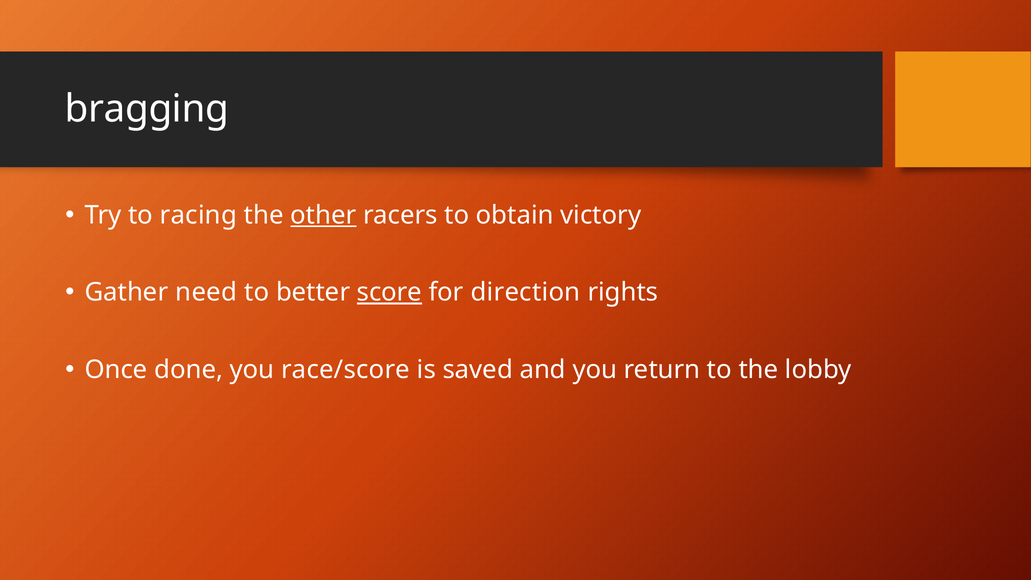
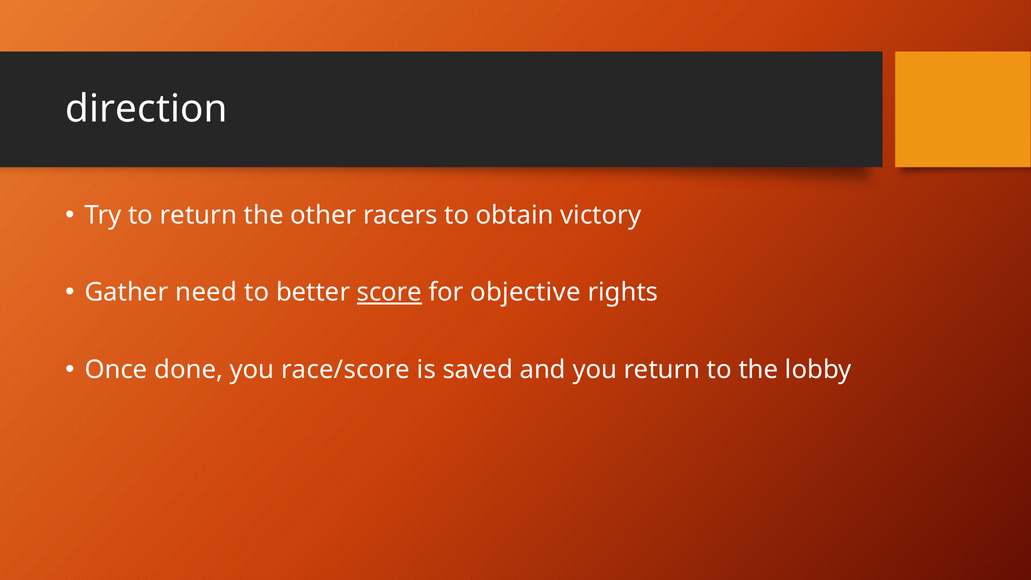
bragging: bragging -> direction
to racing: racing -> return
other underline: present -> none
direction: direction -> objective
